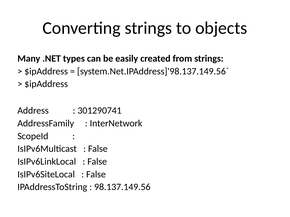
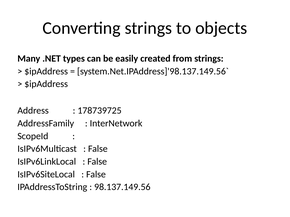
301290741: 301290741 -> 178739725
